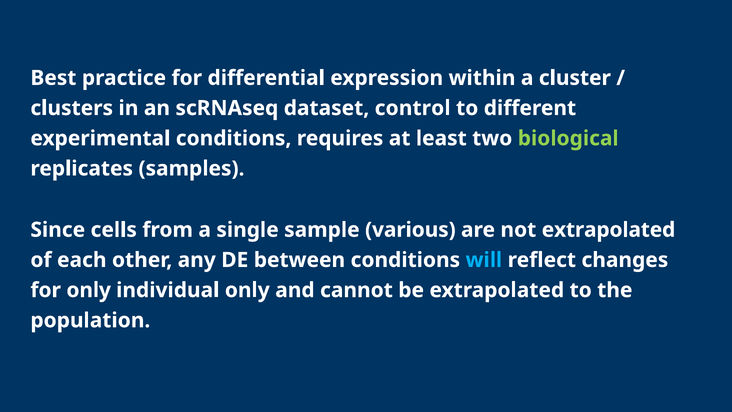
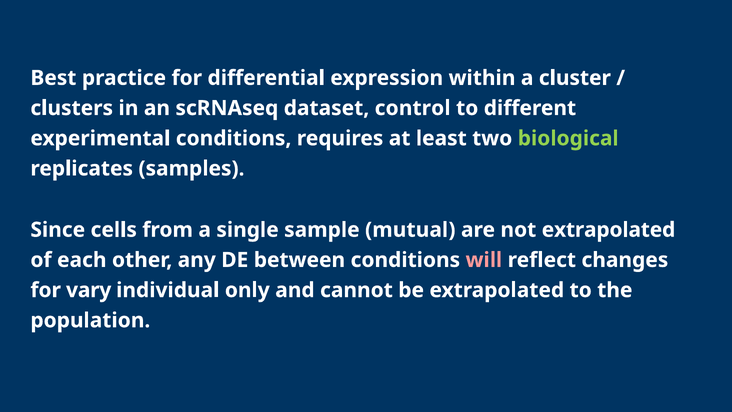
various: various -> mutual
will colour: light blue -> pink
for only: only -> vary
